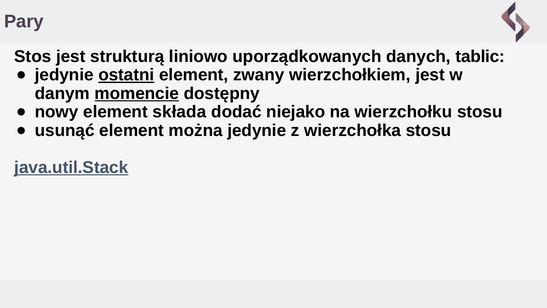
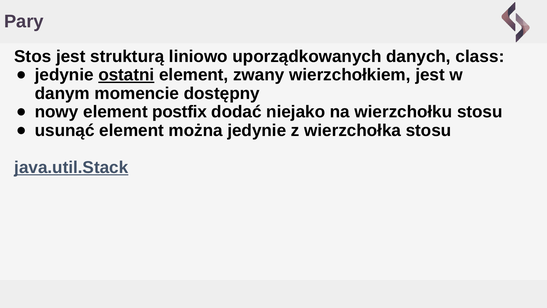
tablic: tablic -> class
momencie underline: present -> none
składa: składa -> postfix
